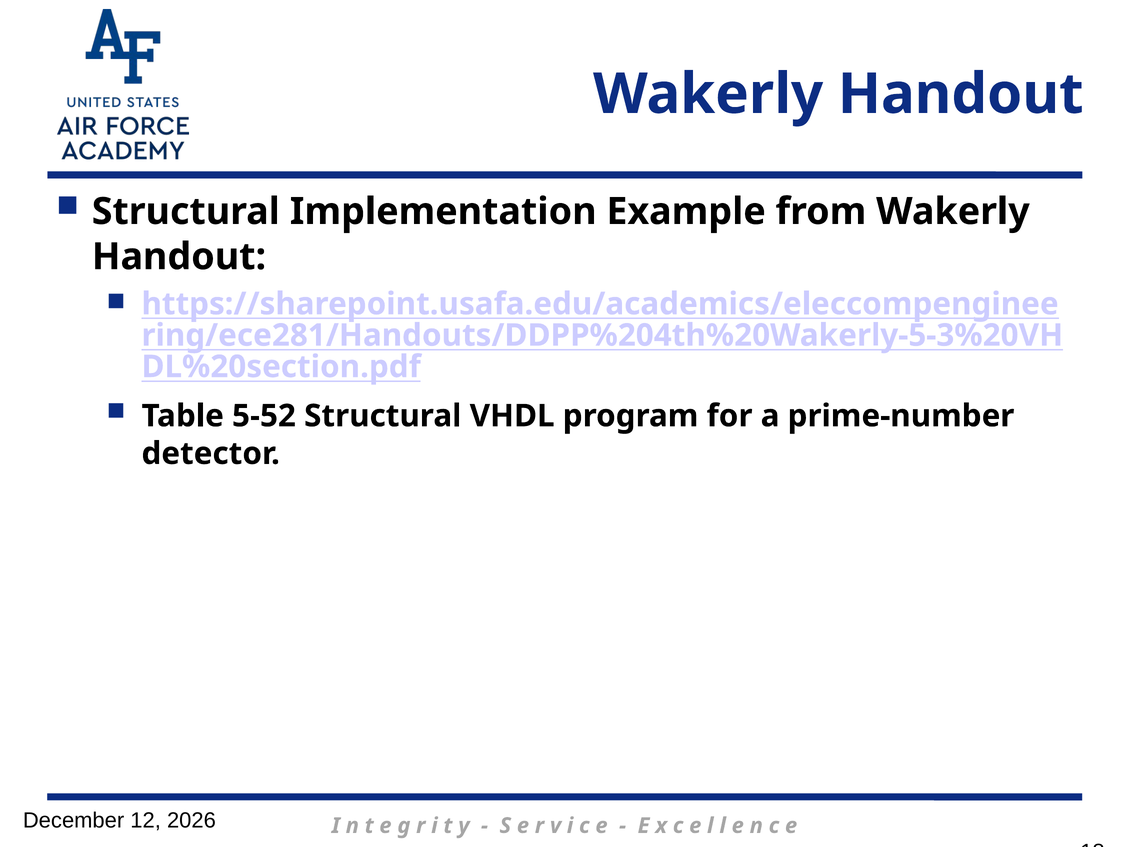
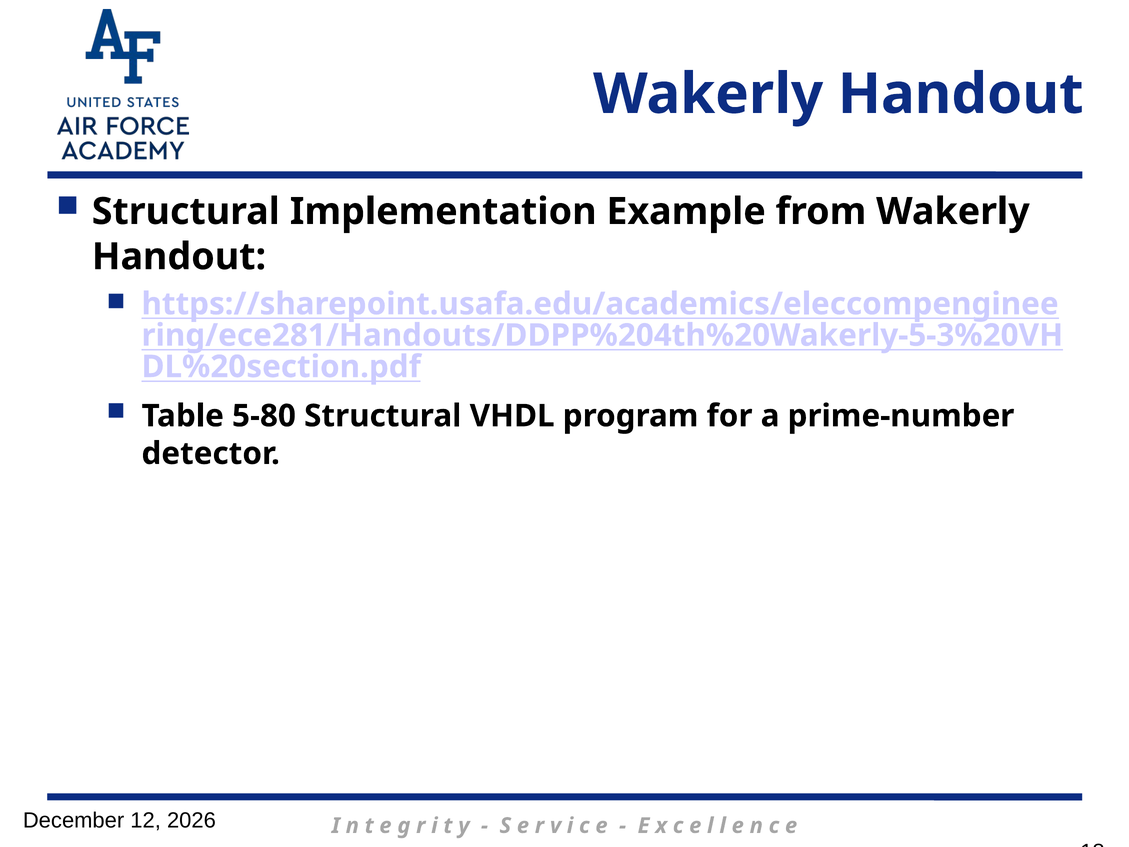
5-52: 5-52 -> 5-80
